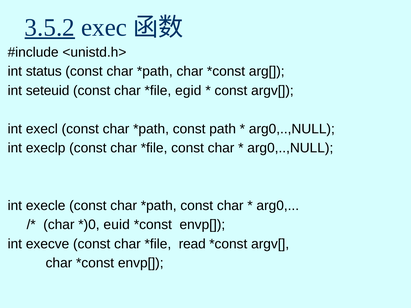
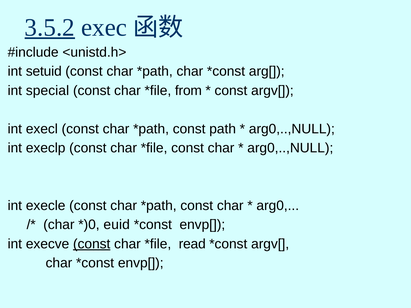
status: status -> setuid
seteuid: seteuid -> special
egid: egid -> from
const at (92, 244) underline: none -> present
